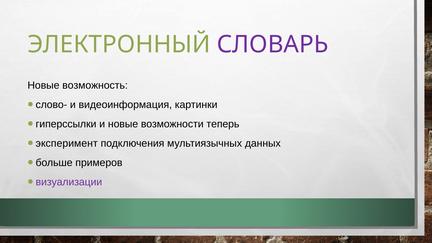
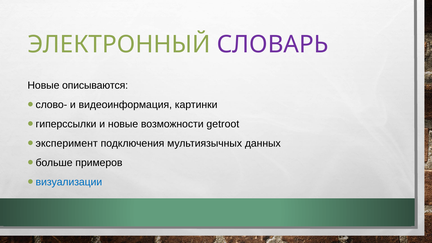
возможность: возможность -> описываются
теперь: теперь -> getroot
визуализации colour: purple -> blue
